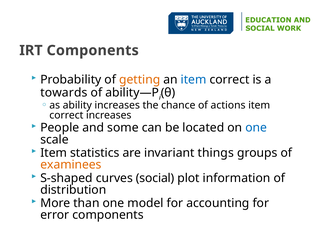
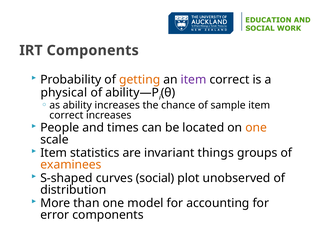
item at (194, 80) colour: blue -> purple
towards: towards -> physical
actions: actions -> sample
some: some -> times
one at (256, 128) colour: blue -> orange
information: information -> unobserved
